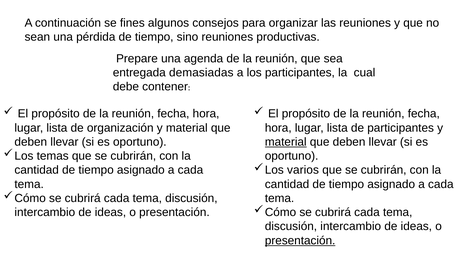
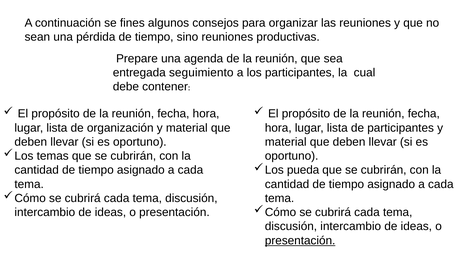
demasiadas: demasiadas -> seguimiento
material at (286, 142) underline: present -> none
varios: varios -> pueda
